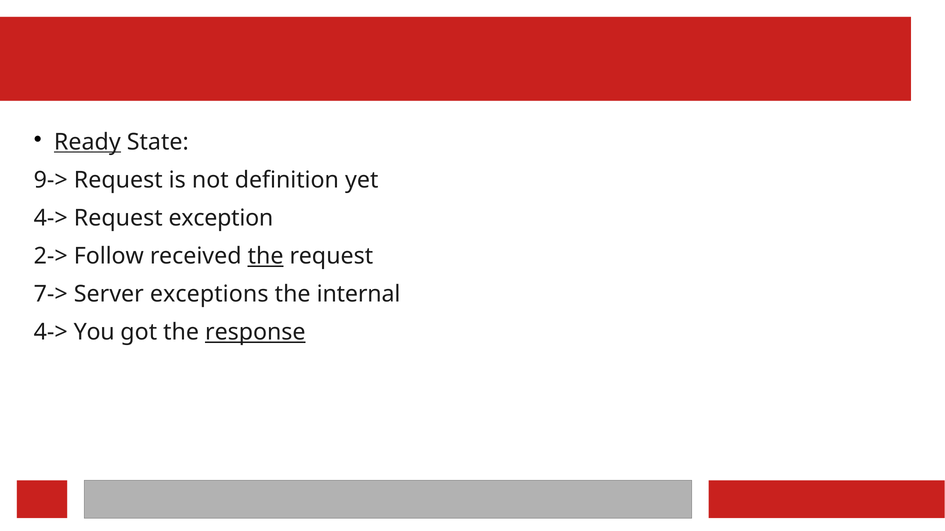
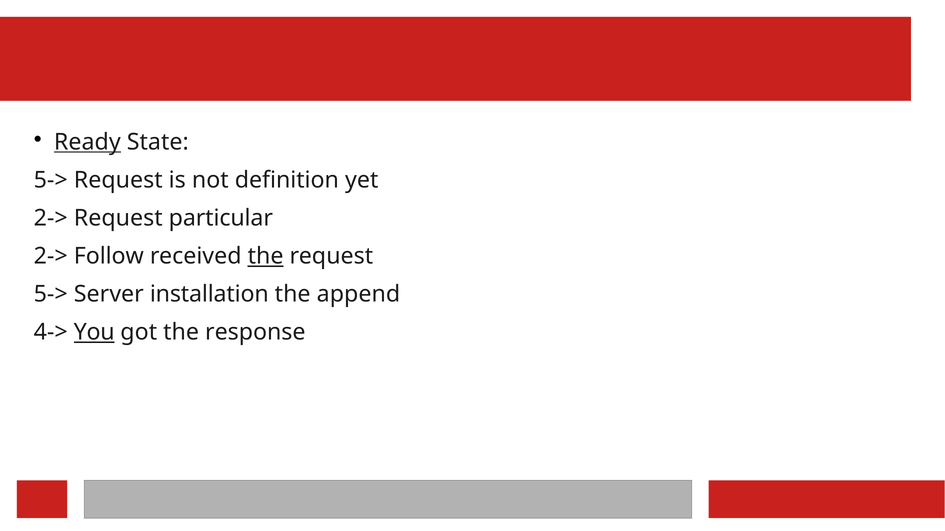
9-> at (51, 180): 9-> -> 5->
4-> at (51, 218): 4-> -> 2->
exception: exception -> particular
7-> at (51, 295): 7-> -> 5->
exceptions: exceptions -> installation
internal: internal -> append
You underline: none -> present
response underline: present -> none
